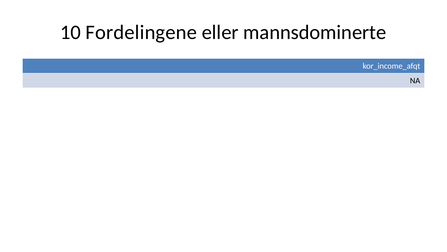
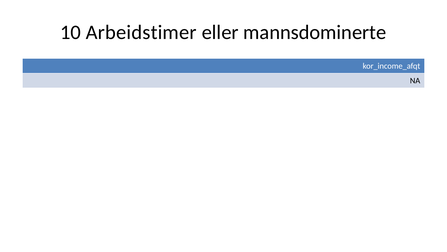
Fordelingene: Fordelingene -> Arbeidstimer
